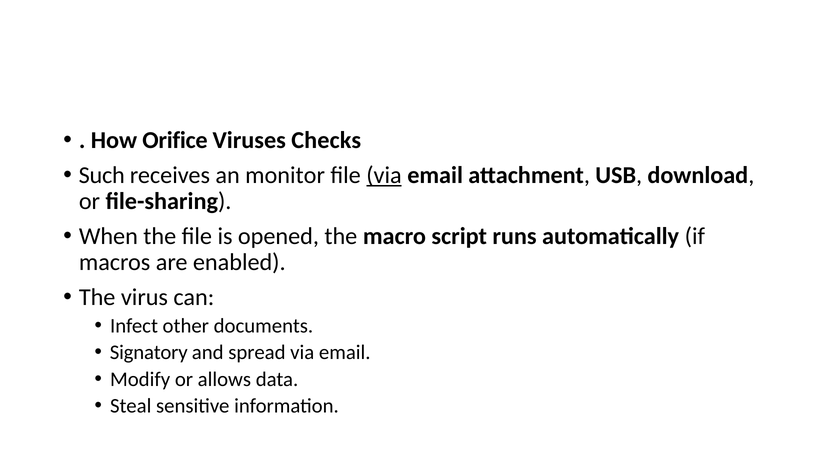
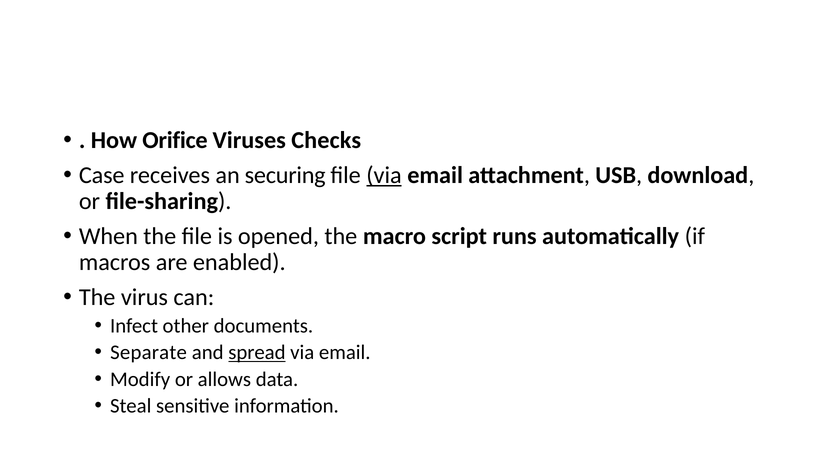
Such: Such -> Case
monitor: monitor -> securing
Signatory: Signatory -> Separate
spread underline: none -> present
